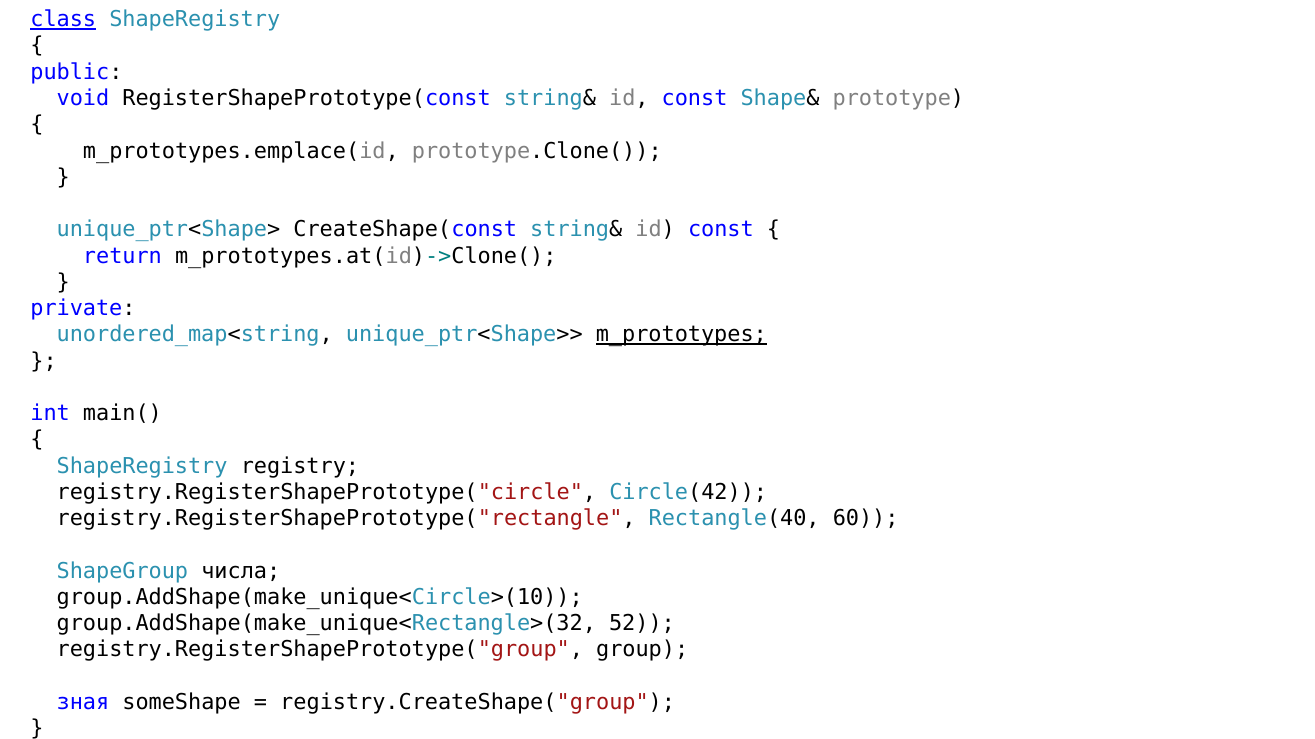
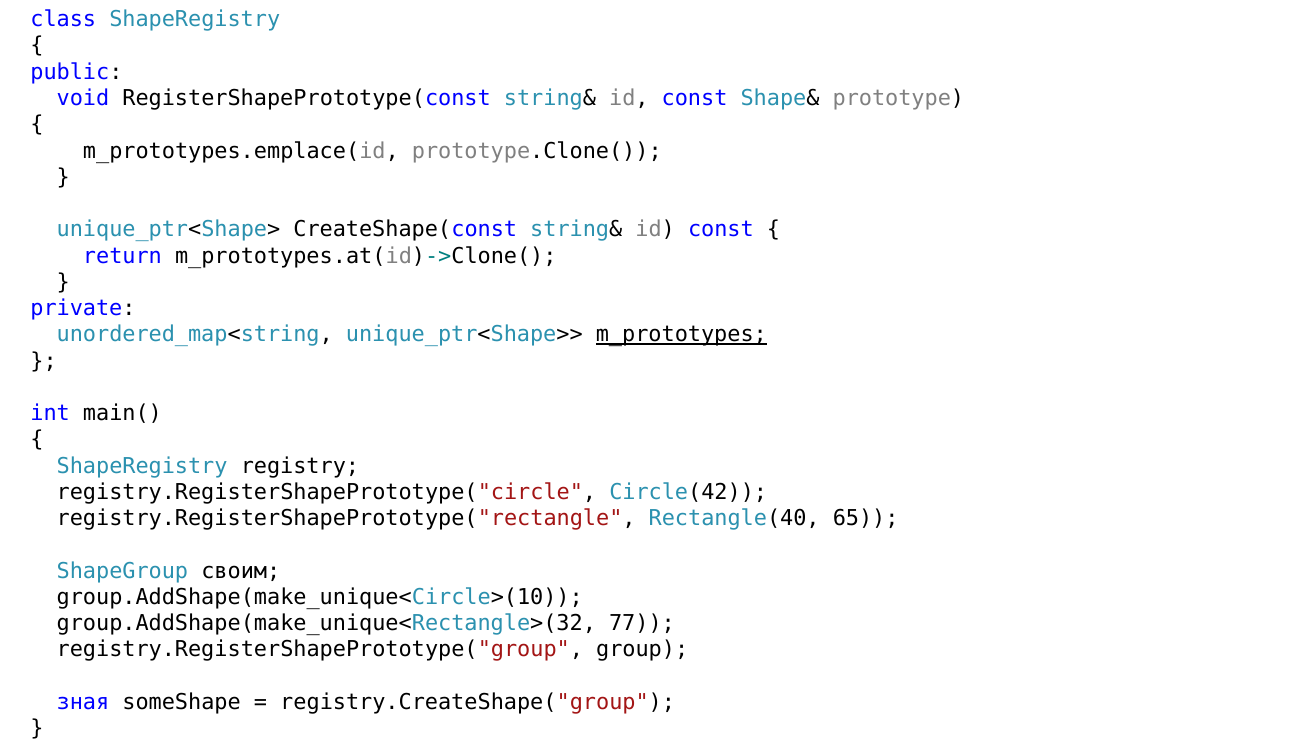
class underline: present -> none
60: 60 -> 65
числа: числа -> своим
52: 52 -> 77
